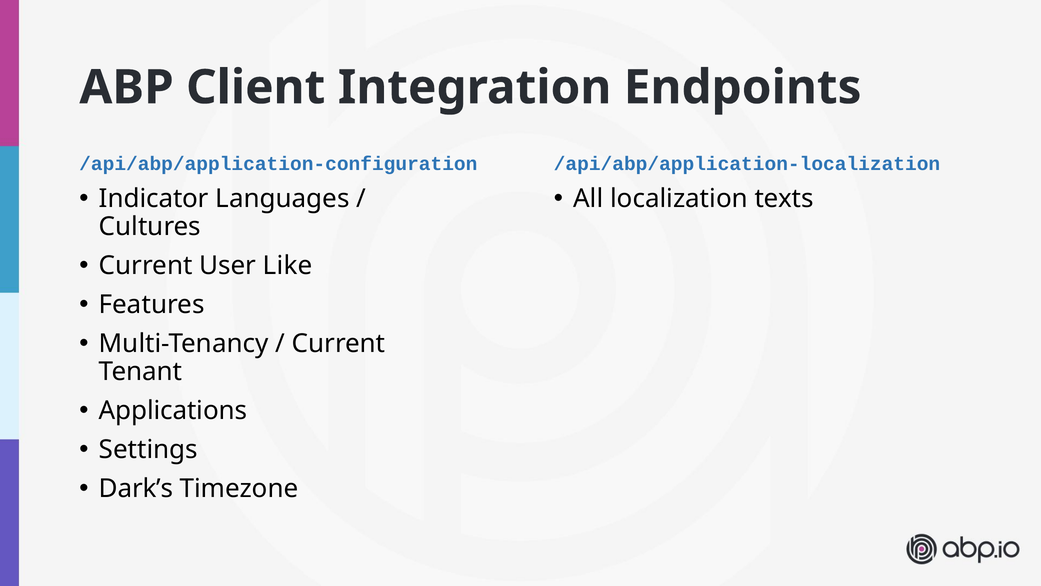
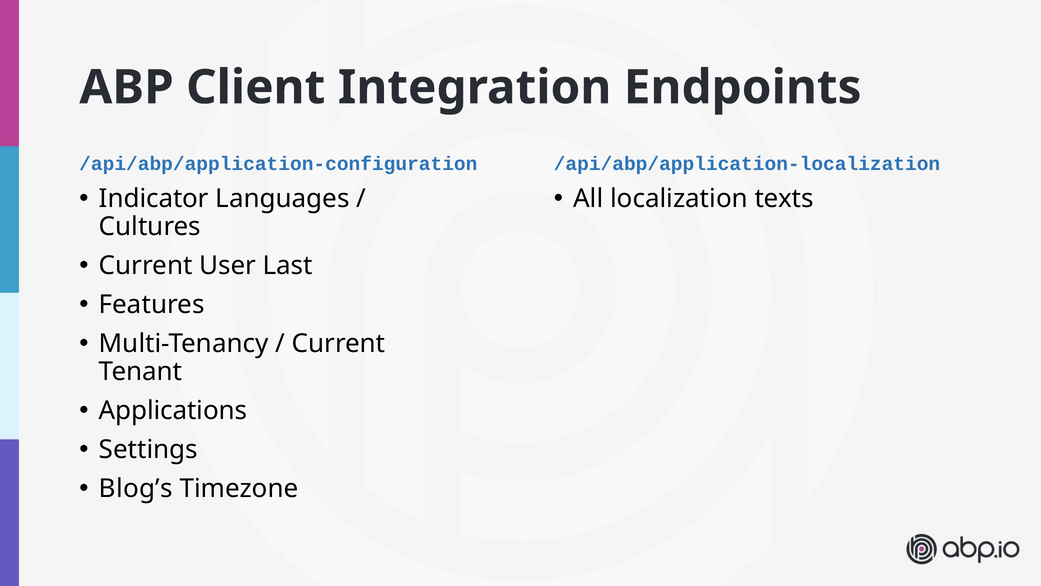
Like: Like -> Last
Dark’s: Dark’s -> Blog’s
